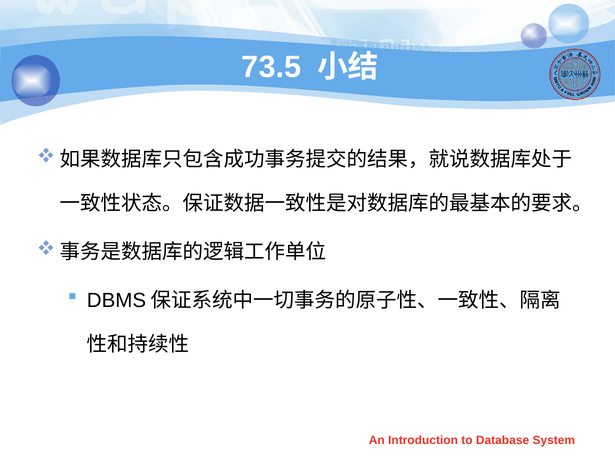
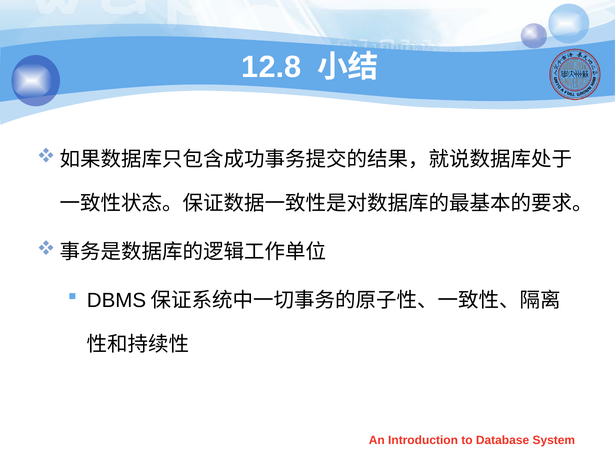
73.5: 73.5 -> 12.8
